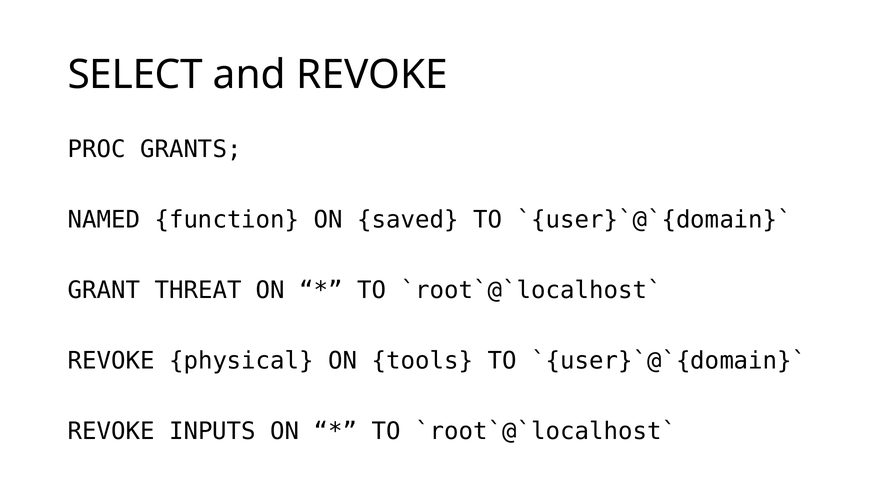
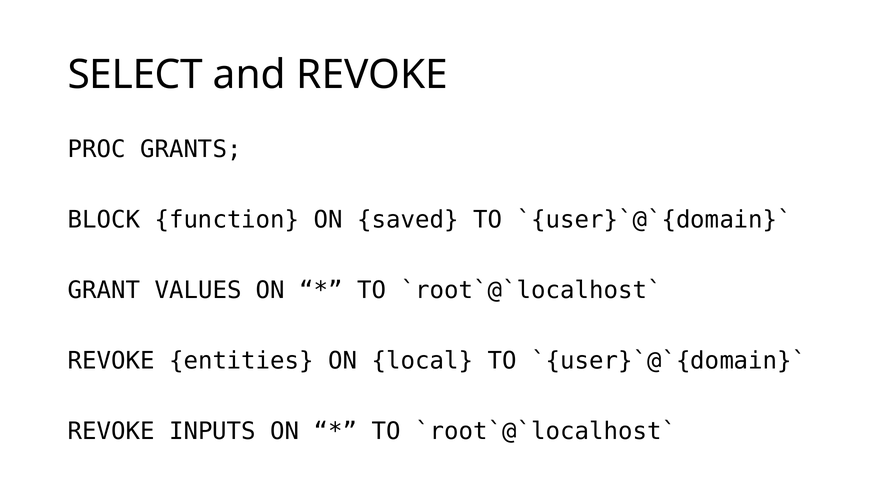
NAMED: NAMED -> BLOCK
THREAT: THREAT -> VALUES
physical: physical -> entities
tools: tools -> local
